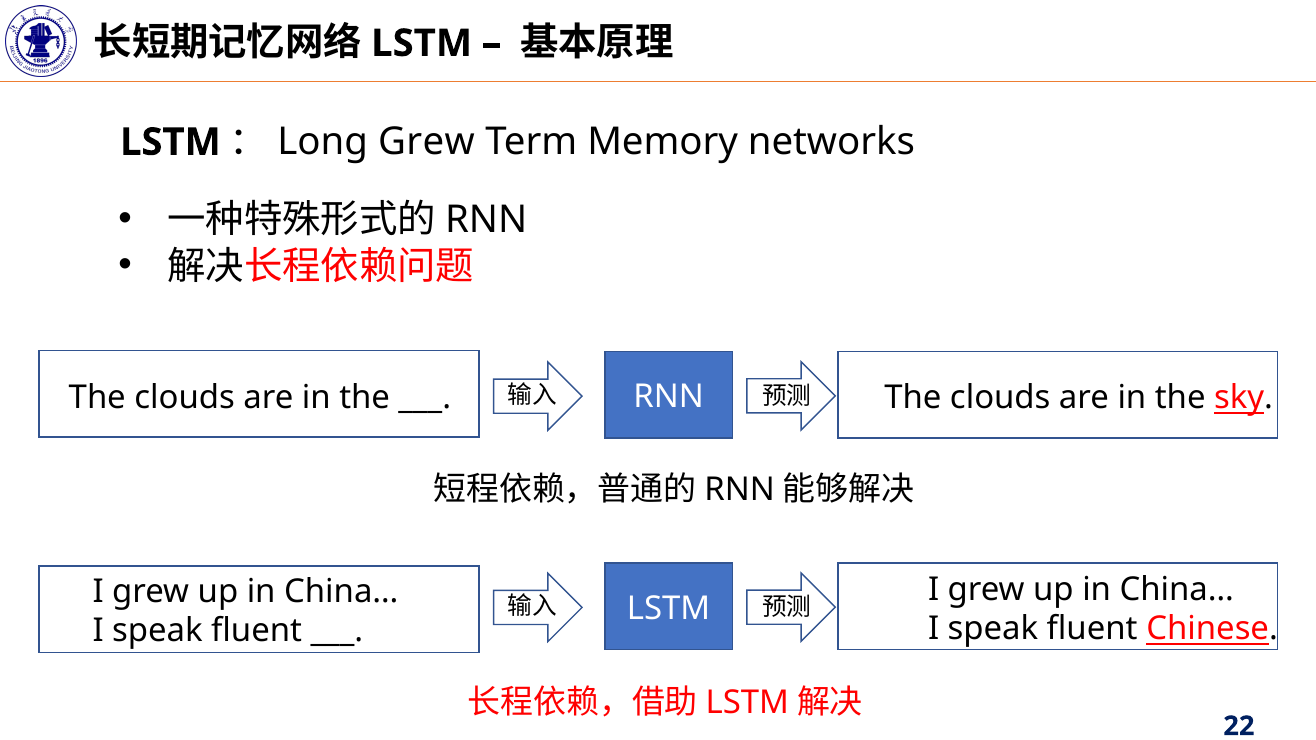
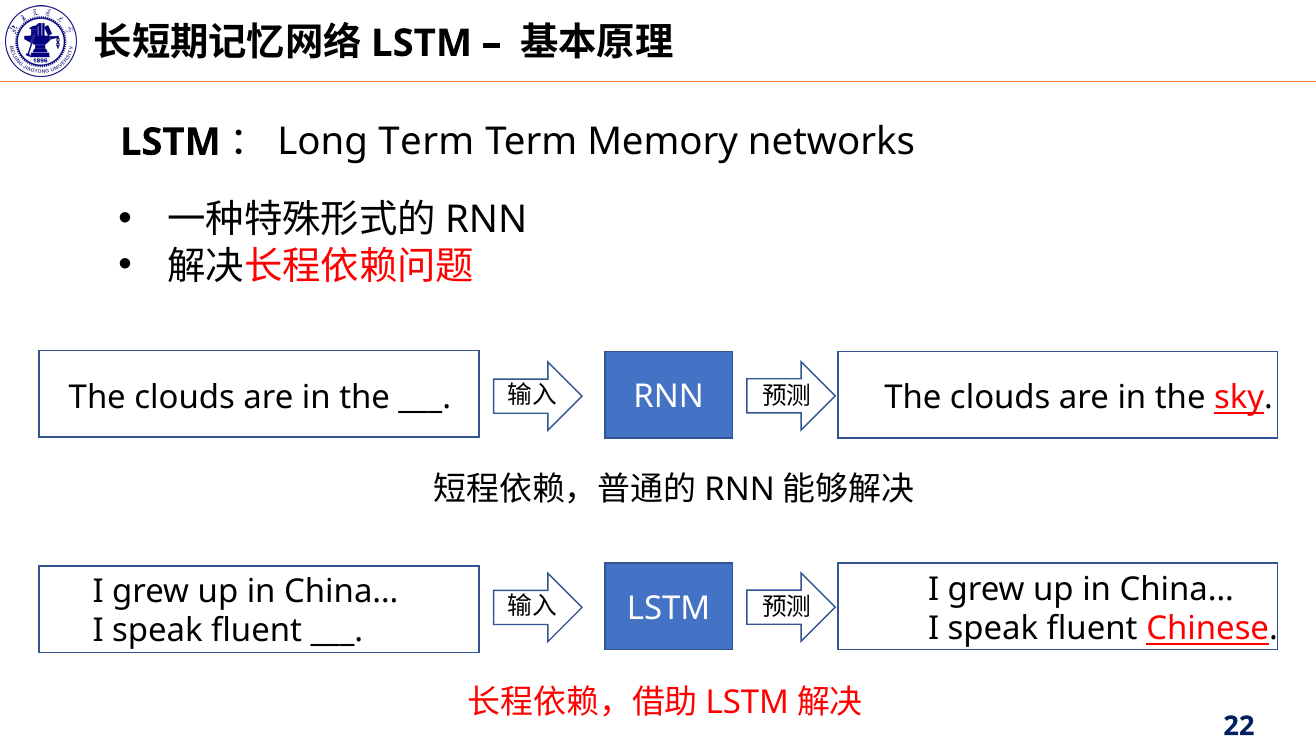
Grew at (426, 142): Grew -> Term
